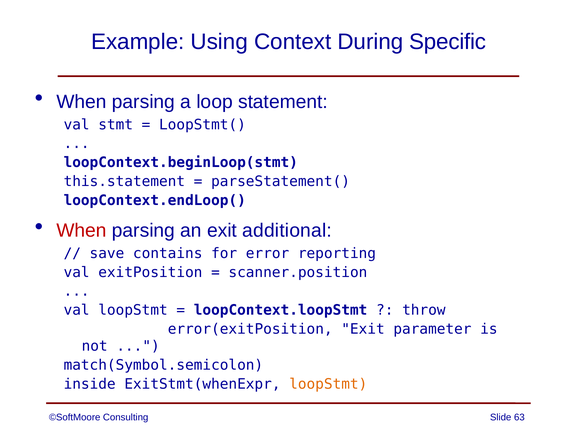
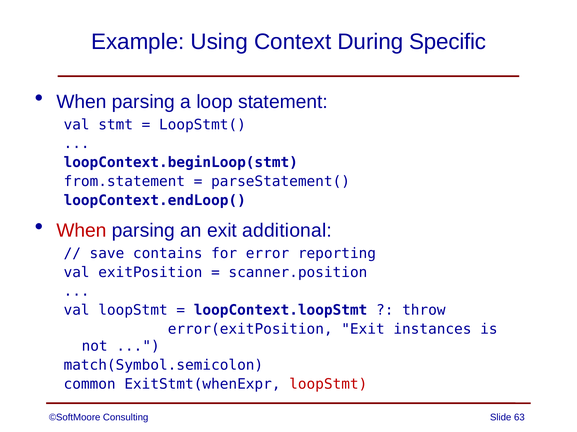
this.statement: this.statement -> from.statement
parameter: parameter -> instances
inside: inside -> common
loopStmt at (328, 385) colour: orange -> red
